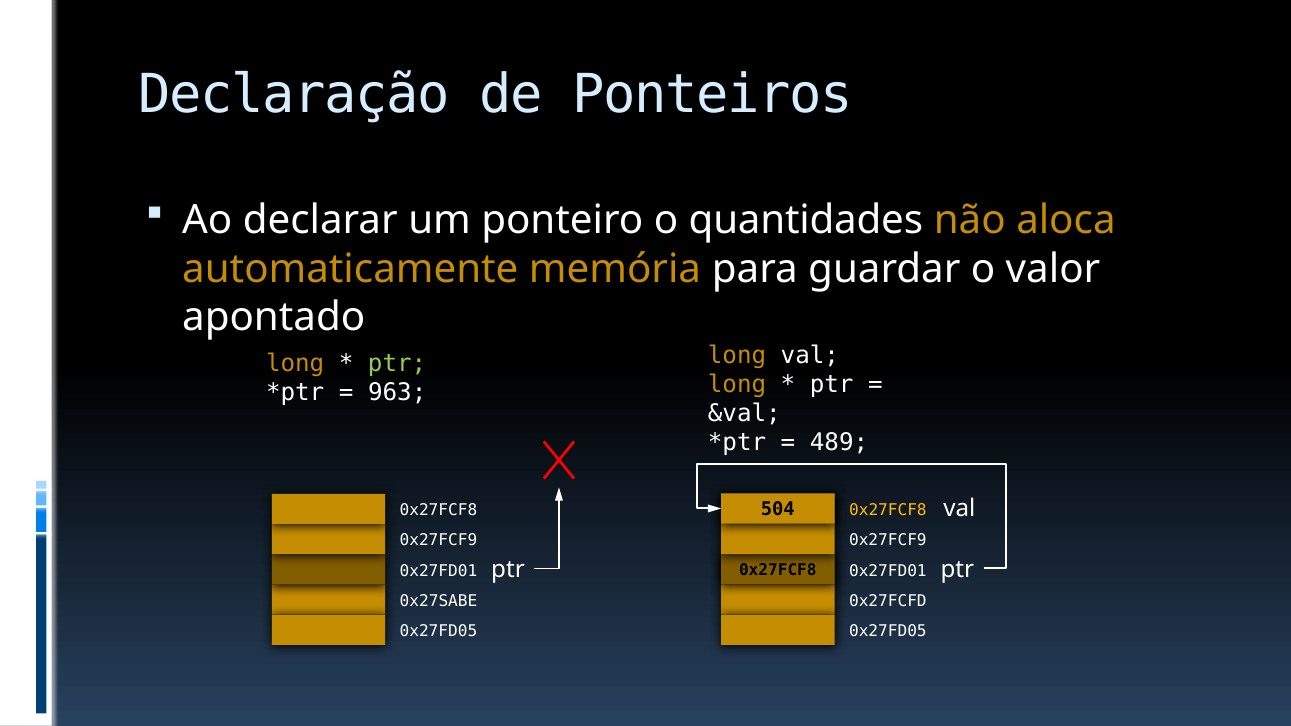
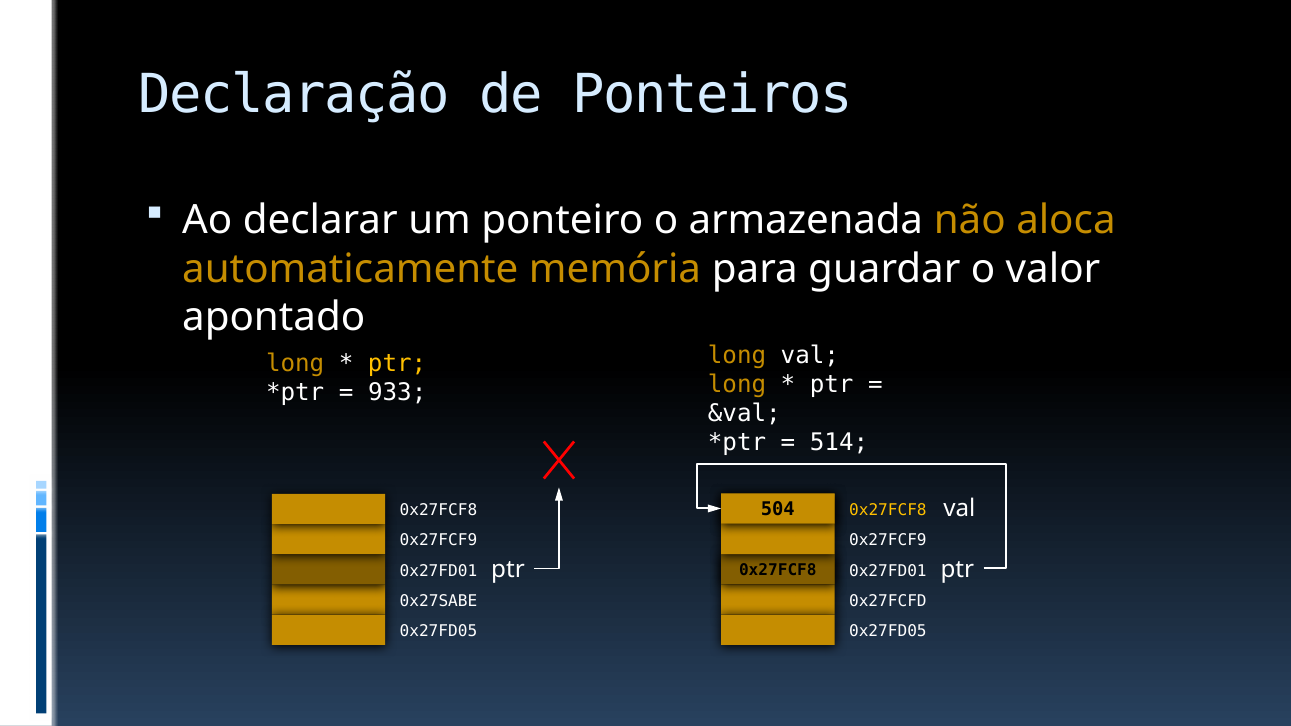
quantidades: quantidades -> armazenada
ptr at (397, 364) colour: light green -> yellow
963: 963 -> 933
489: 489 -> 514
